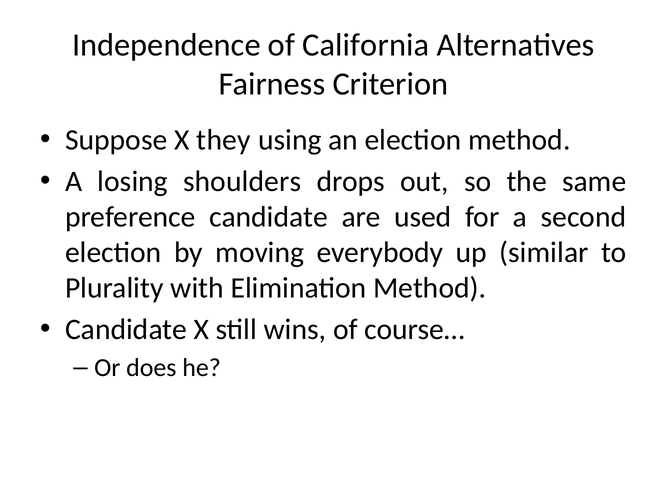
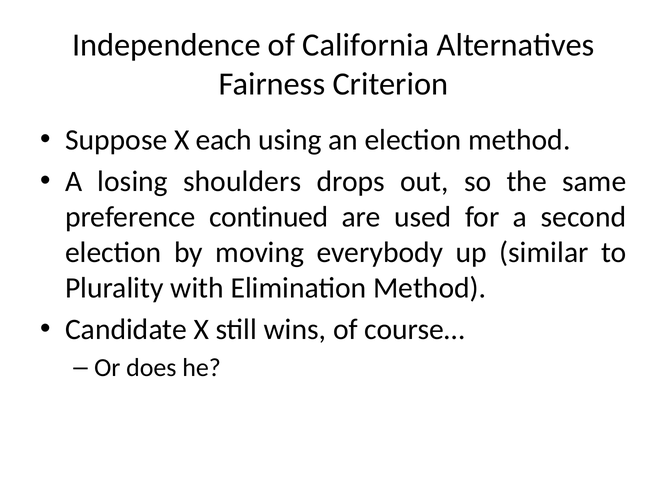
they: they -> each
preference candidate: candidate -> continued
